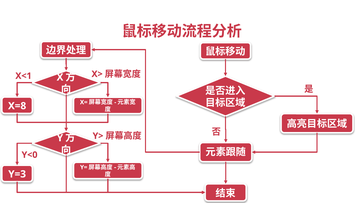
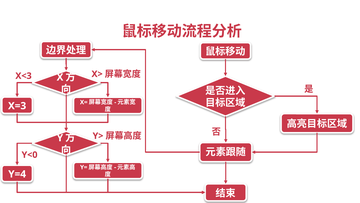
X<1: X<1 -> X<3
X=8: X=8 -> X=3
Y=3: Y=3 -> Y=4
